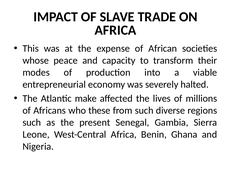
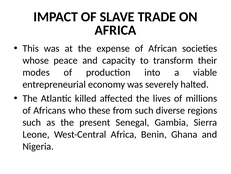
make: make -> killed
